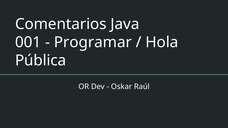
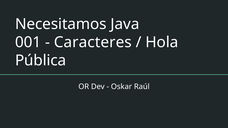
Comentarios: Comentarios -> Necesitamos
Programar: Programar -> Caracteres
